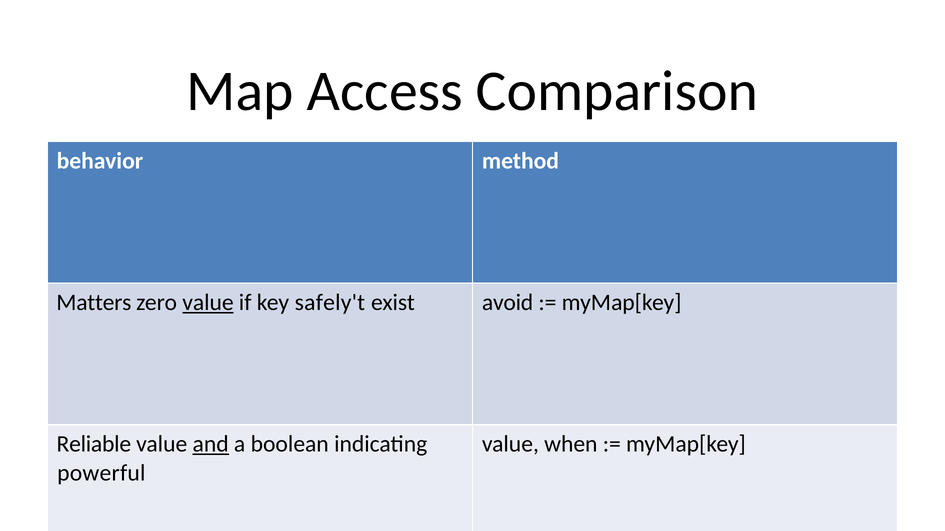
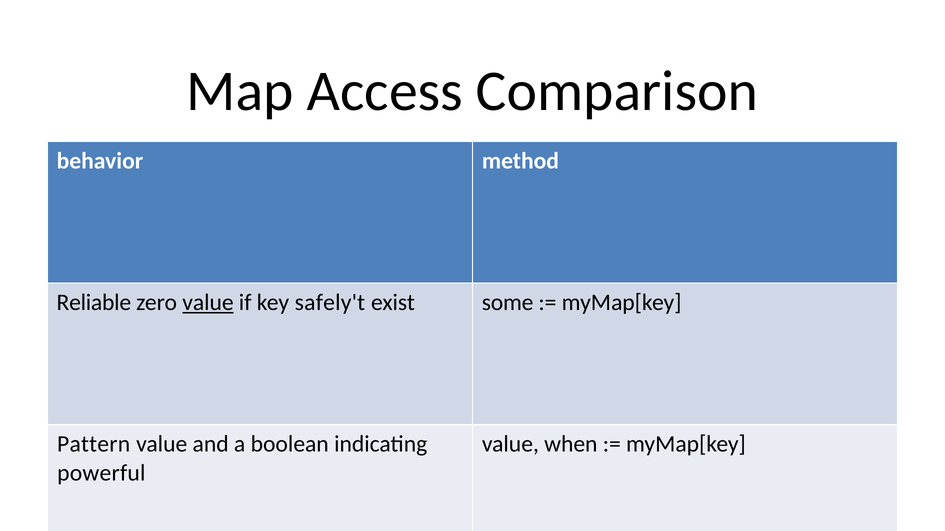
Matters: Matters -> Reliable
avoid: avoid -> some
Reliable: Reliable -> Pattern
and underline: present -> none
